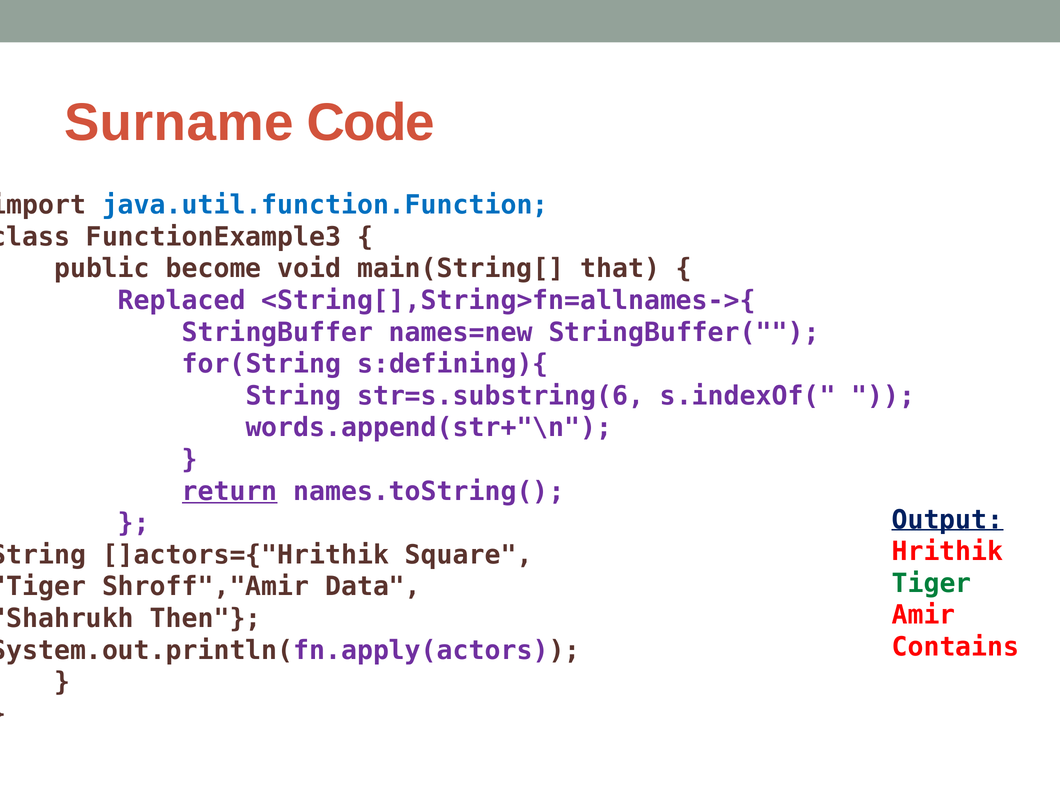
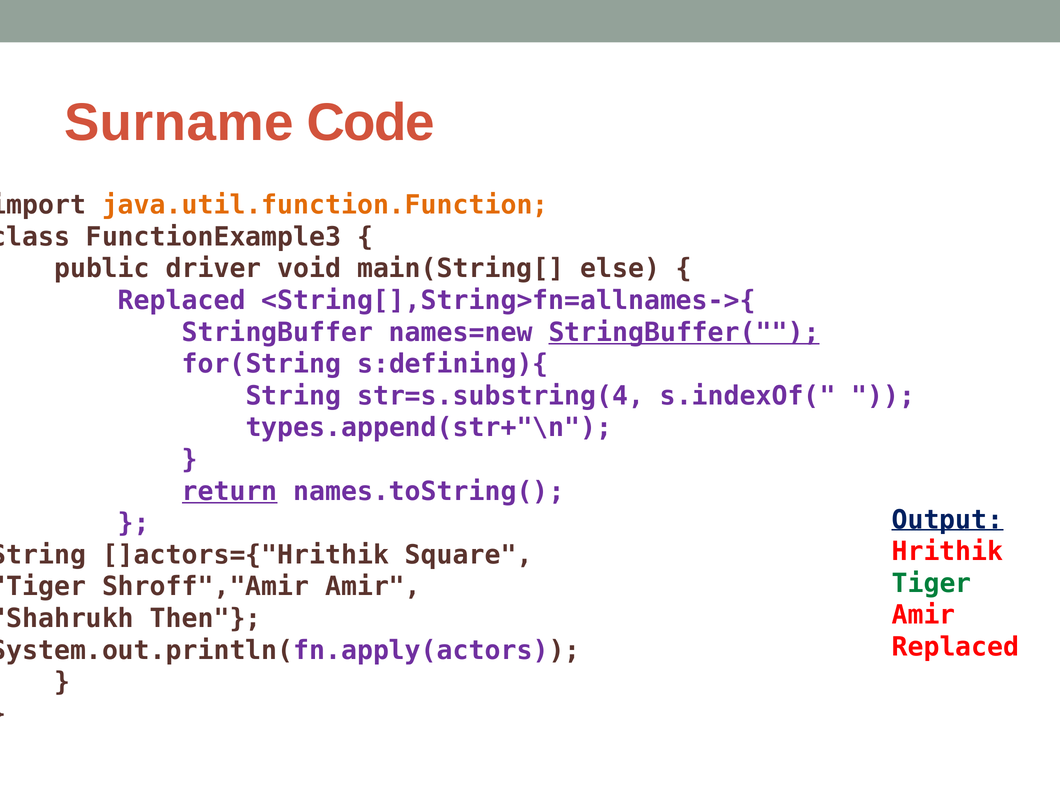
java.util.function.Function colour: blue -> orange
become: become -> driver
that: that -> else
StringBuffer( underline: none -> present
str=s.substring(6: str=s.substring(6 -> str=s.substring(4
words.append(str+"\n: words.append(str+"\n -> types.append(str+"\n
Shroff","Amir Data: Data -> Amir
Contains at (956, 647): Contains -> Replaced
